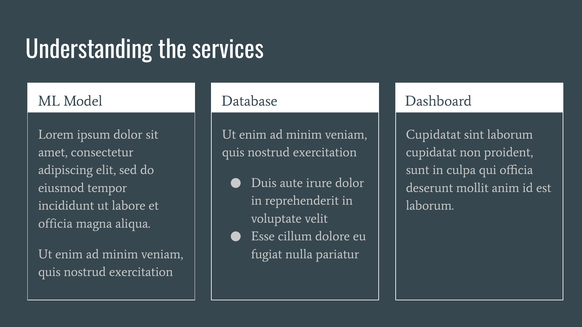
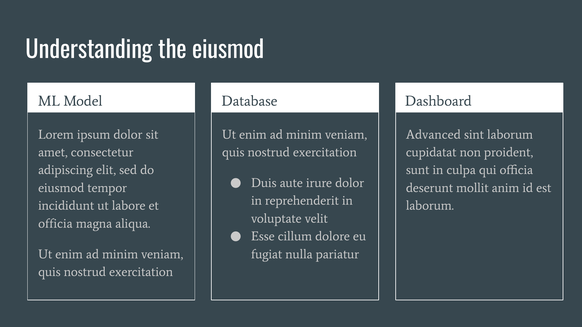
the services: services -> eiusmod
Cupidatat at (433, 135): Cupidatat -> Advanced
